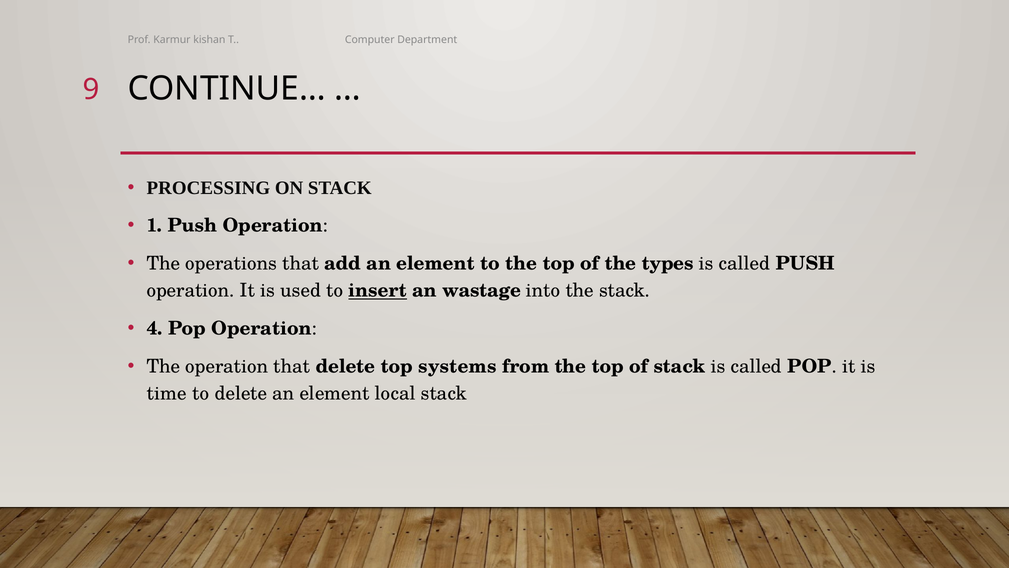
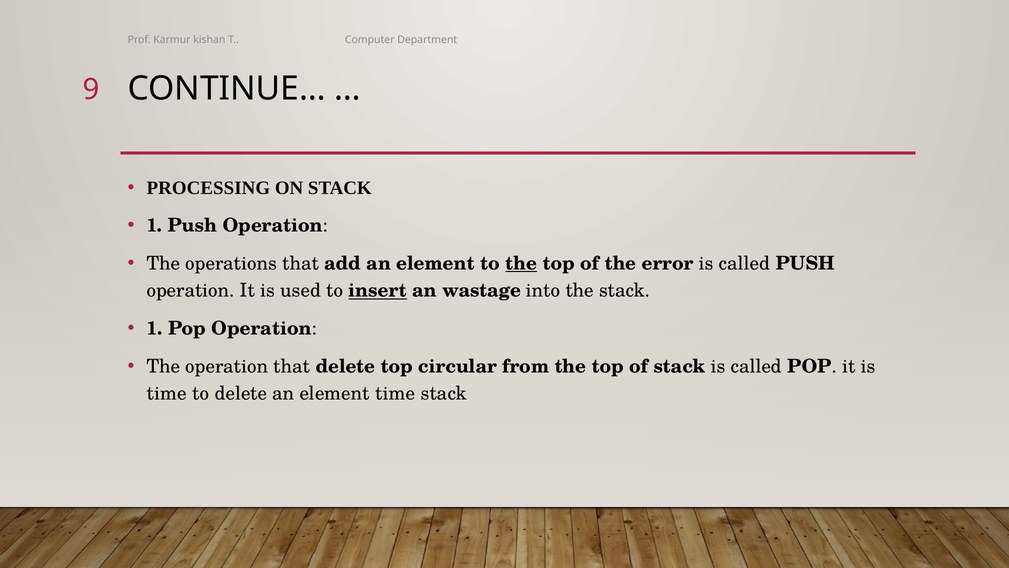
the at (521, 263) underline: none -> present
types: types -> error
4 at (155, 328): 4 -> 1
systems: systems -> circular
element local: local -> time
